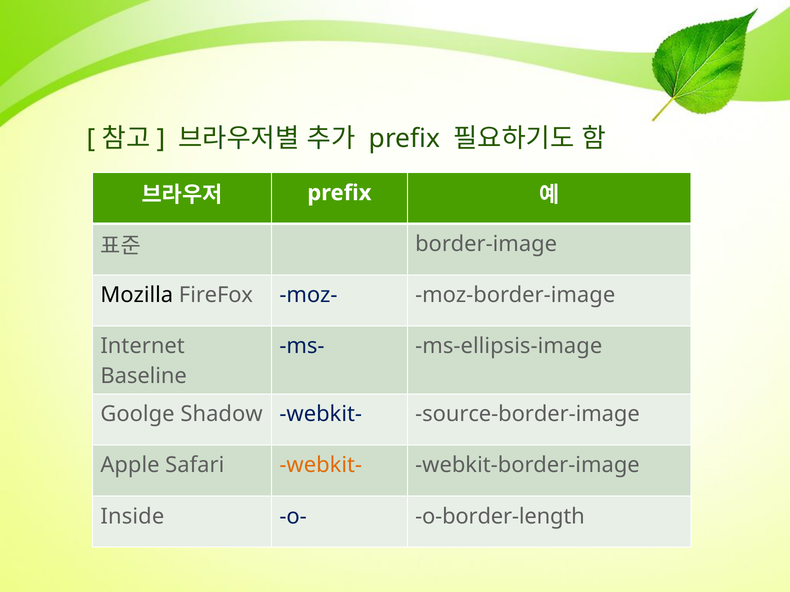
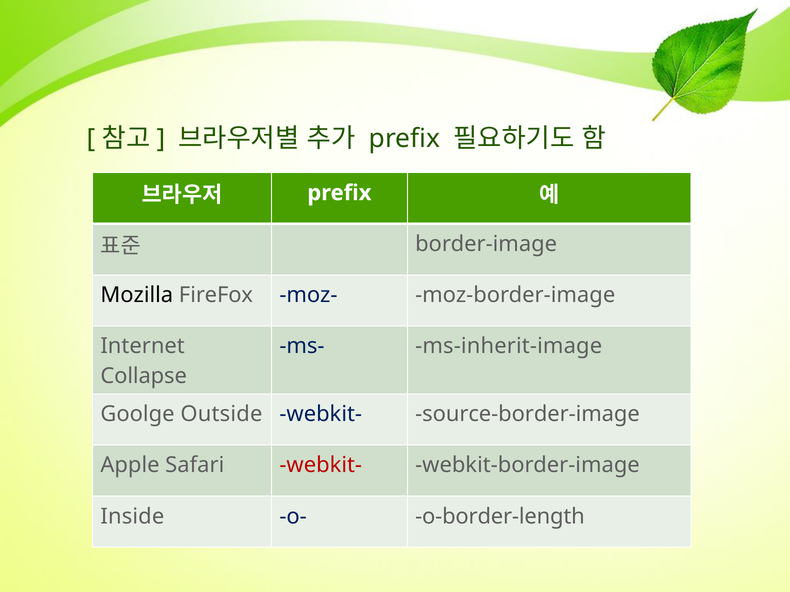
ms-ellipsis-image: ms-ellipsis-image -> ms-inherit-image
Baseline: Baseline -> Collapse
Shadow: Shadow -> Outside
webkit- at (321, 466) colour: orange -> red
